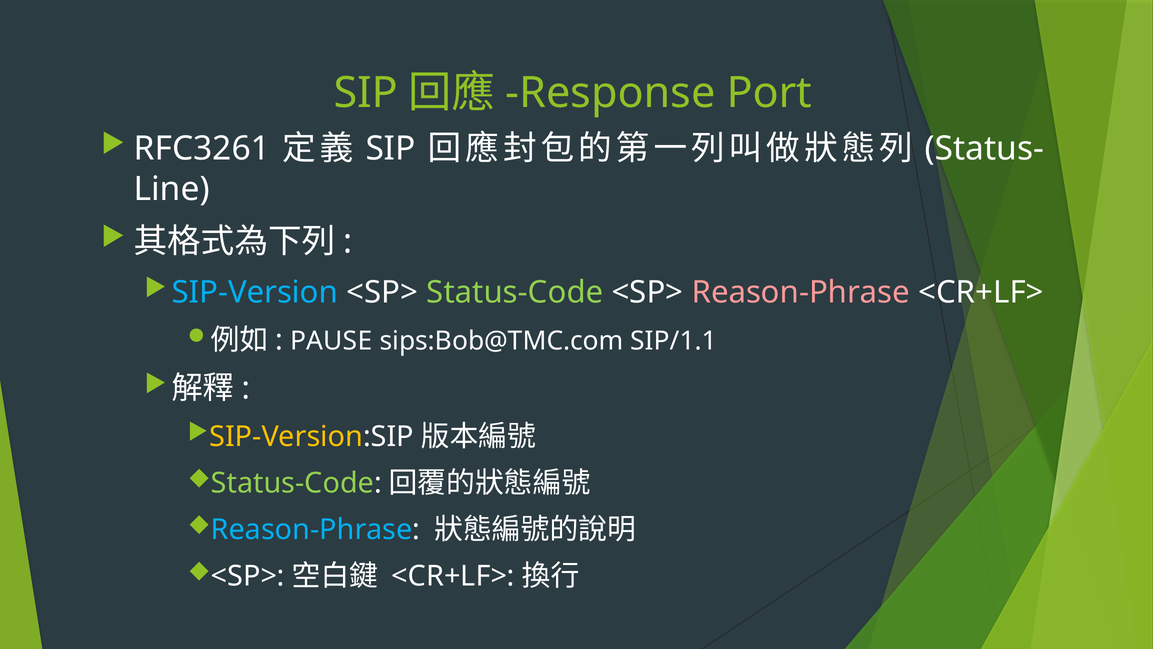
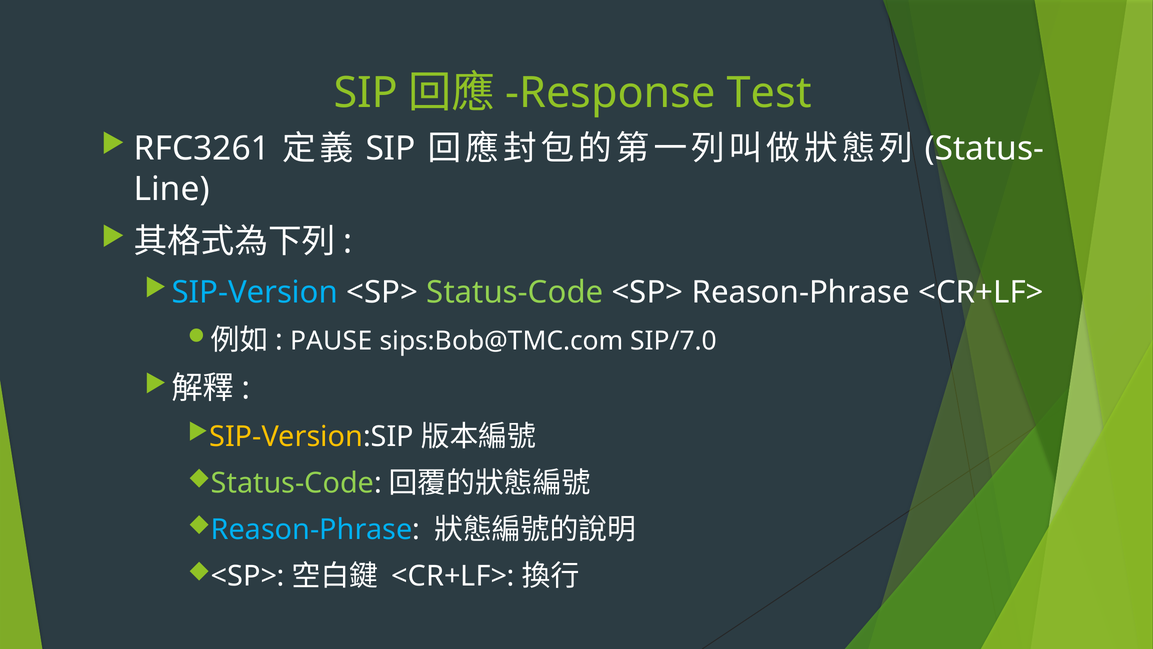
Port: Port -> Test
Reason-Phrase at (801, 292) colour: pink -> white
SIP/1.1: SIP/1.1 -> SIP/7.0
